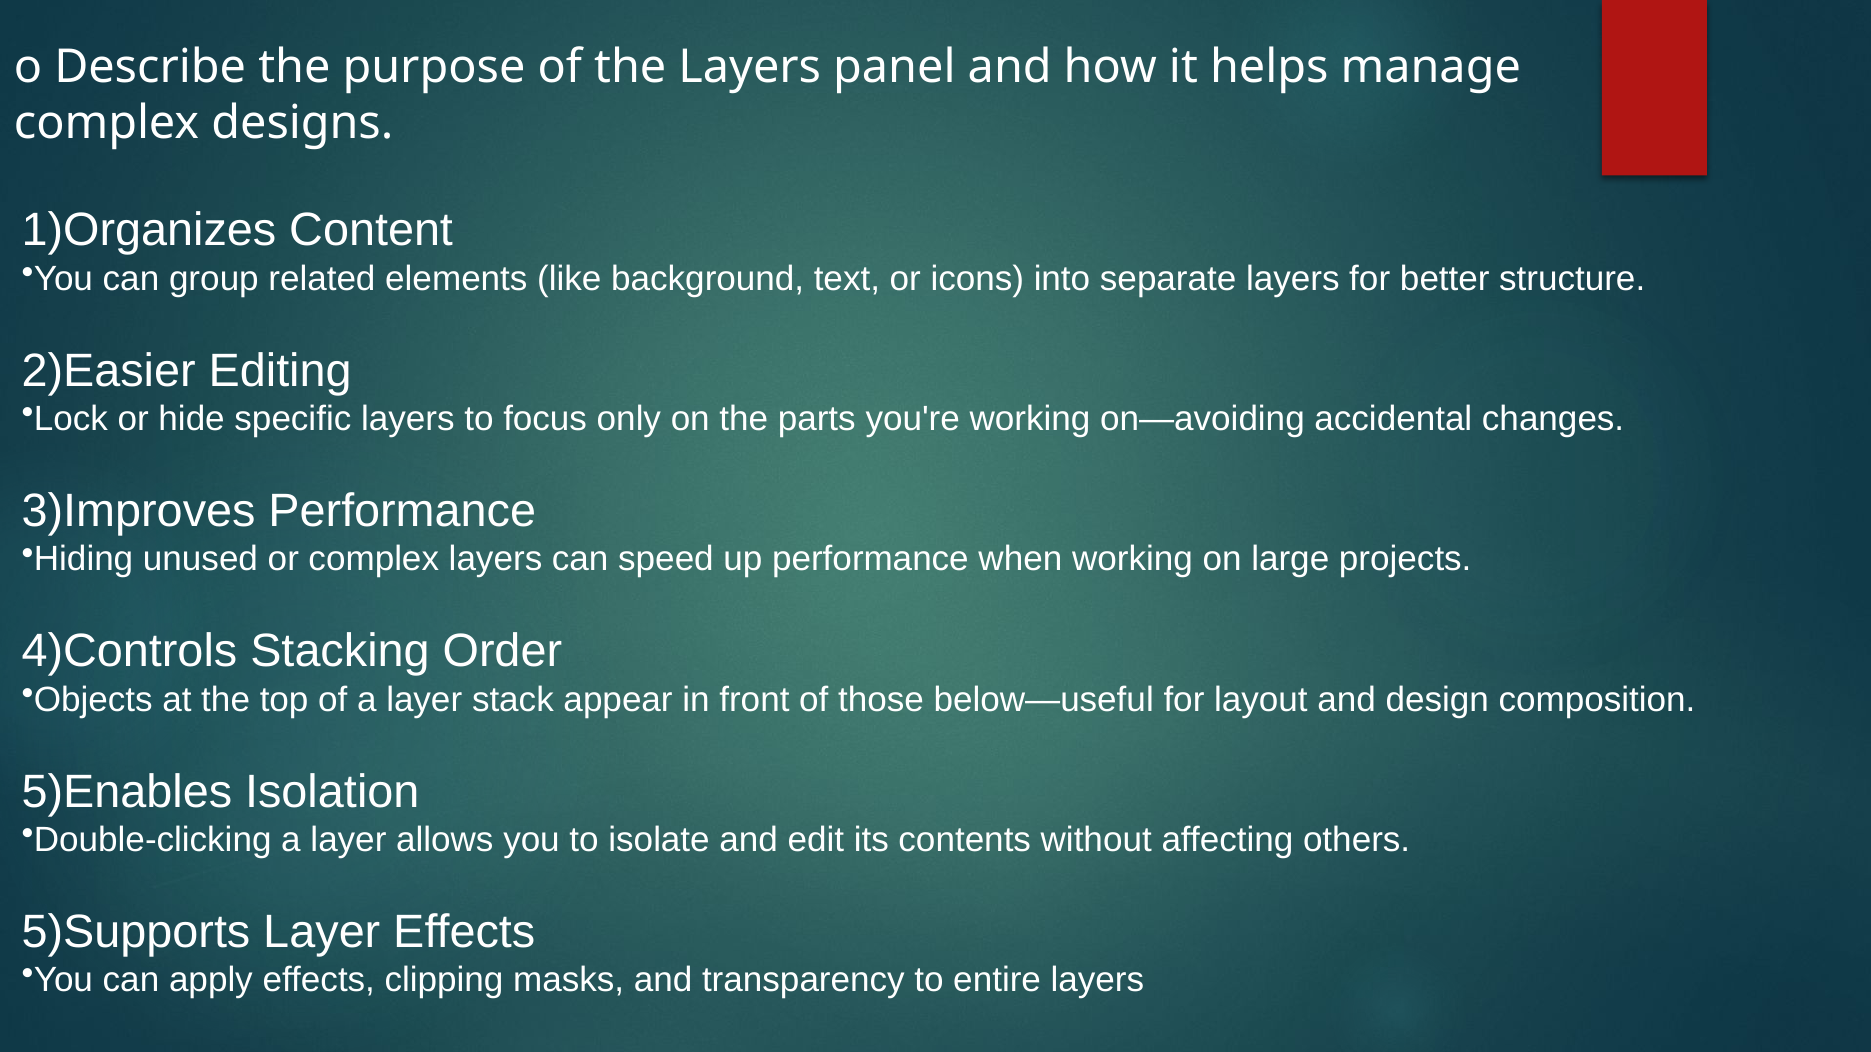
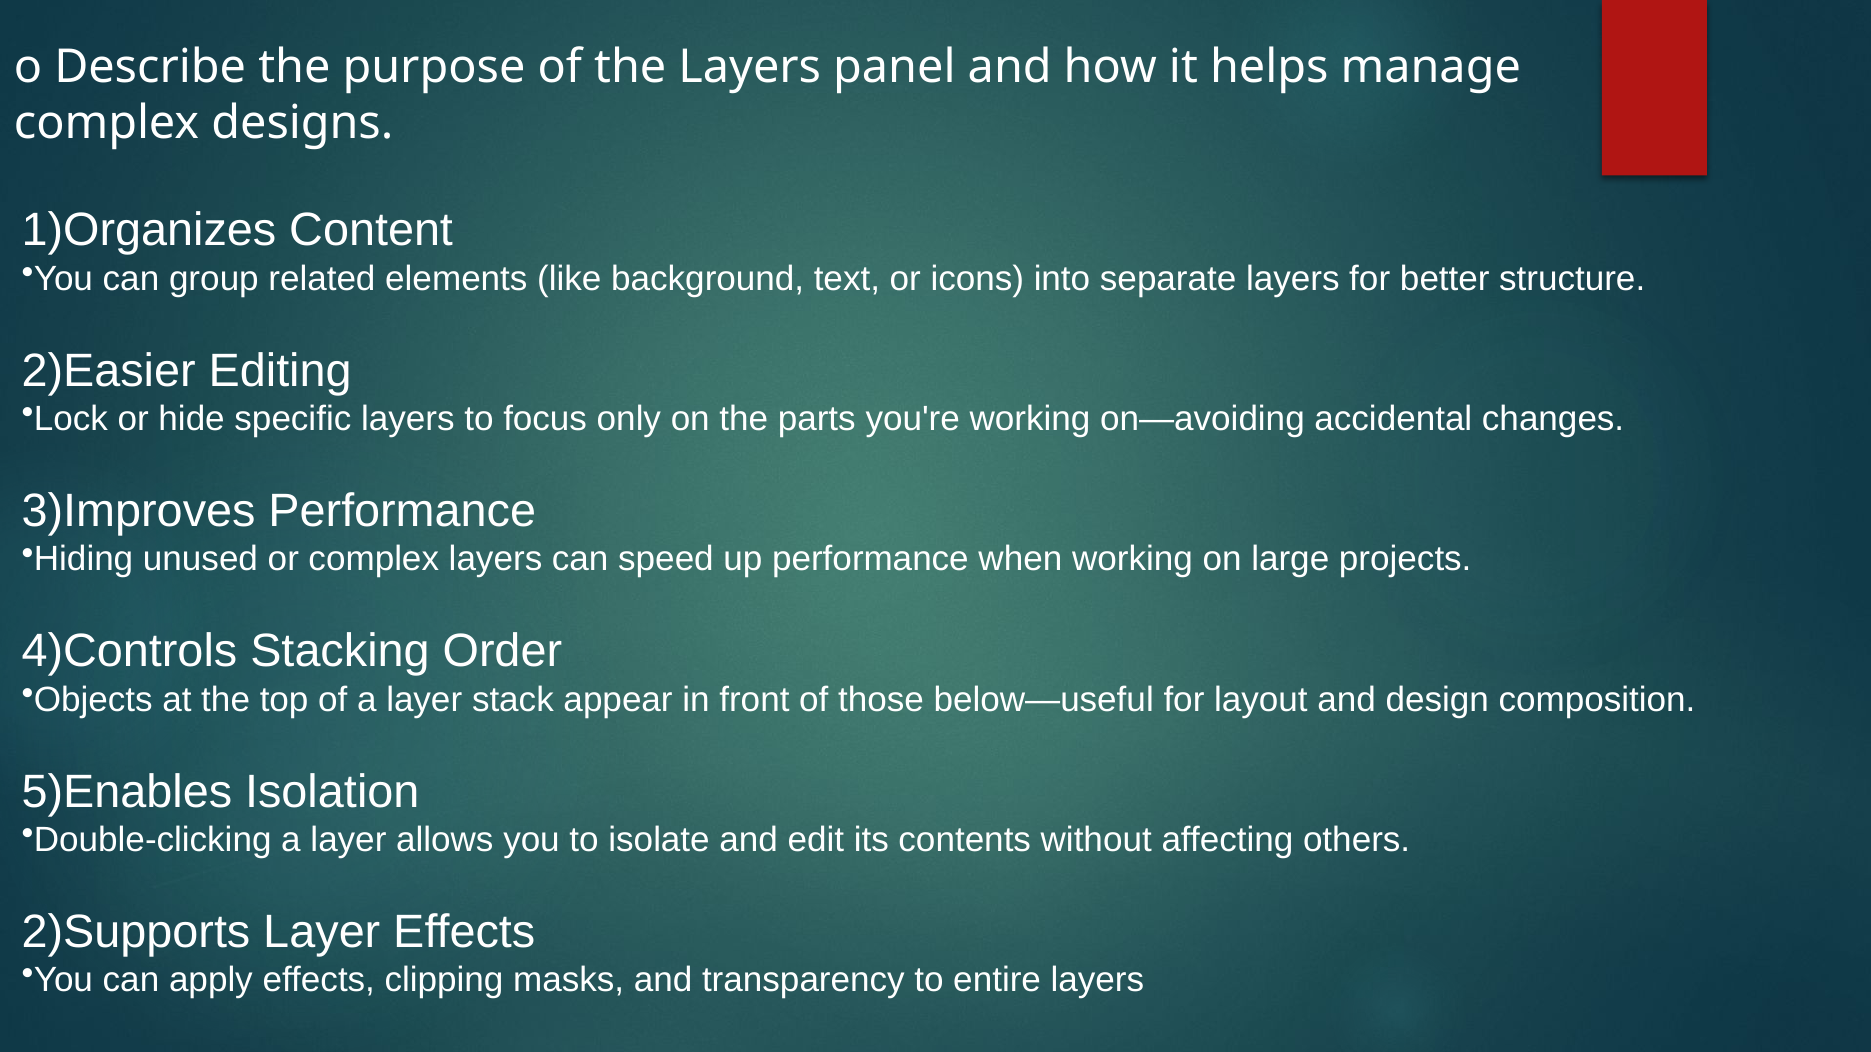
5)Supports: 5)Supports -> 2)Supports
